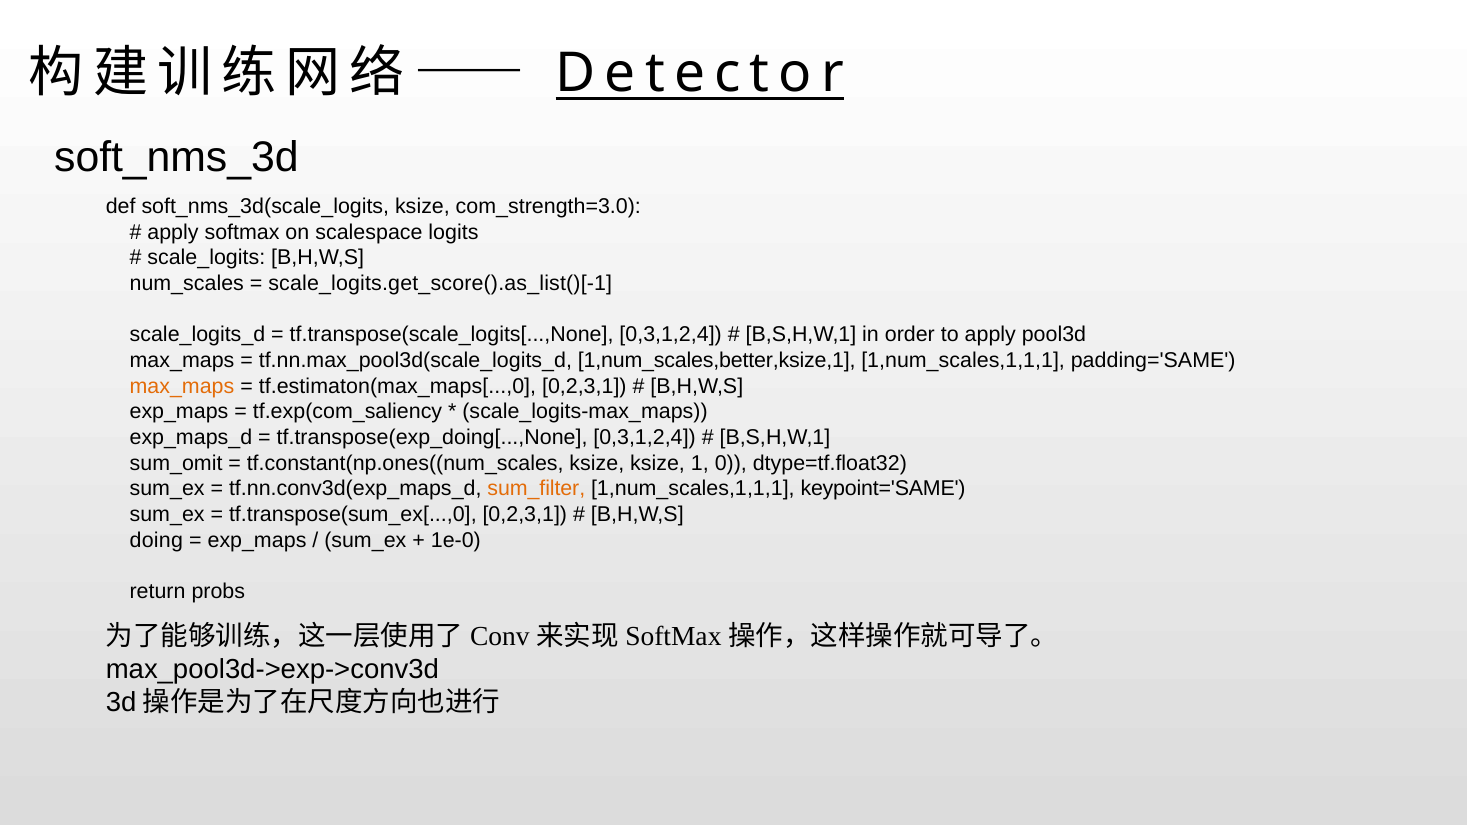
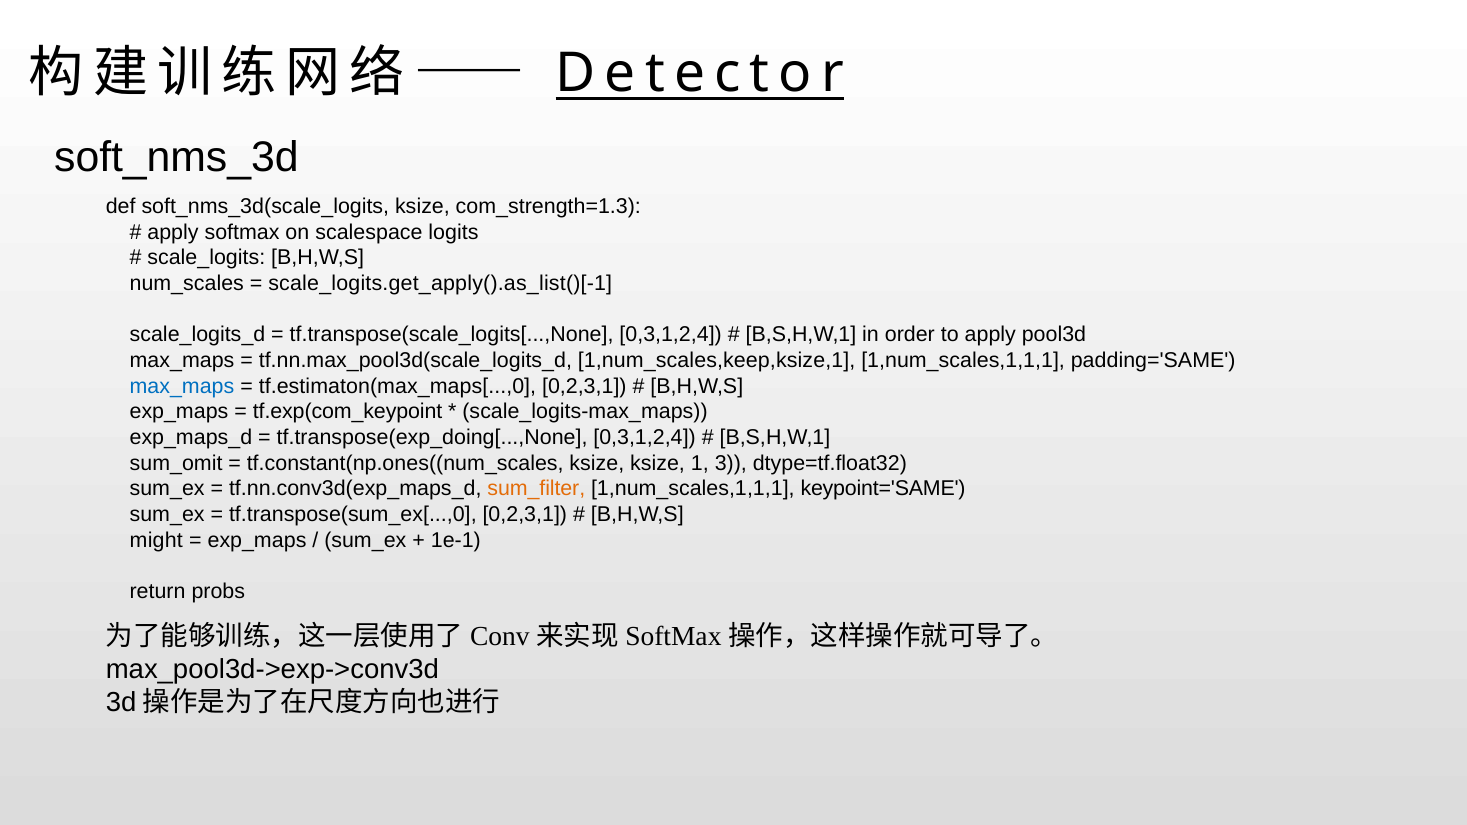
com_strength=3.0: com_strength=3.0 -> com_strength=1.3
scale_logits.get_score().as_list()[-1: scale_logits.get_score().as_list()[-1 -> scale_logits.get_apply().as_list()[-1
1,num_scales,better,ksize,1: 1,num_scales,better,ksize,1 -> 1,num_scales,keep,ksize,1
max_maps at (182, 386) colour: orange -> blue
tf.exp(com_saliency: tf.exp(com_saliency -> tf.exp(com_keypoint
0: 0 -> 3
doing: doing -> might
1e-0: 1e-0 -> 1e-1
